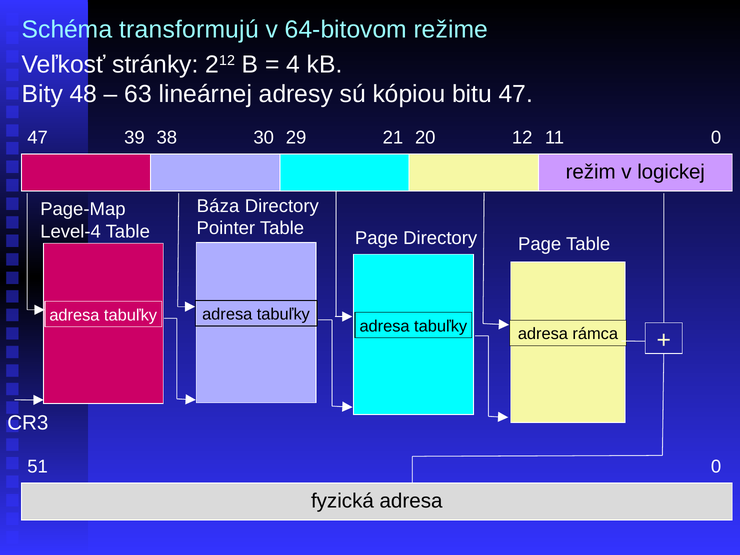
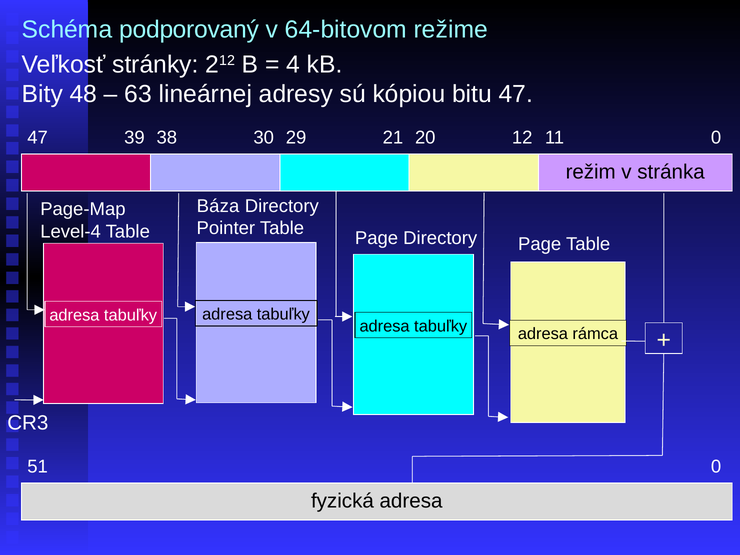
transformujú: transformujú -> podporovaný
logickej: logickej -> stránka
